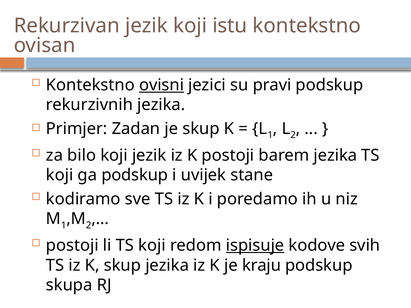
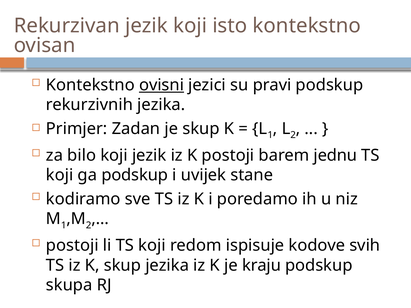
istu: istu -> isto
barem jezika: jezika -> jednu
ispisuje underline: present -> none
